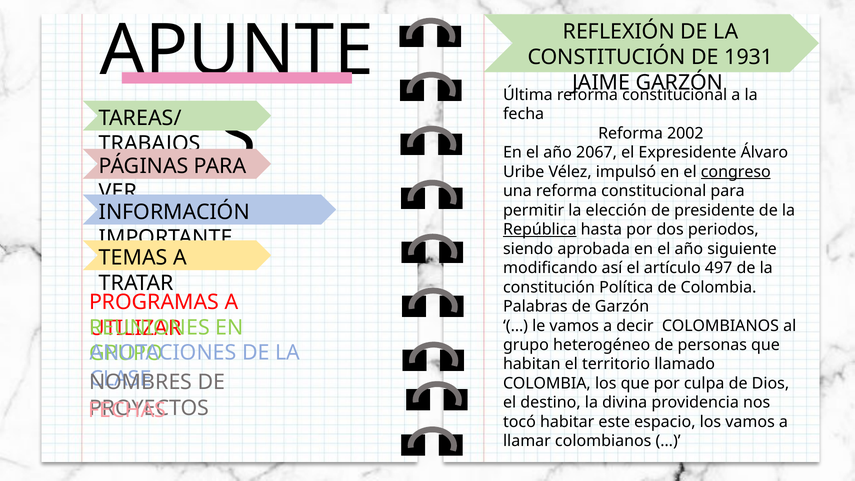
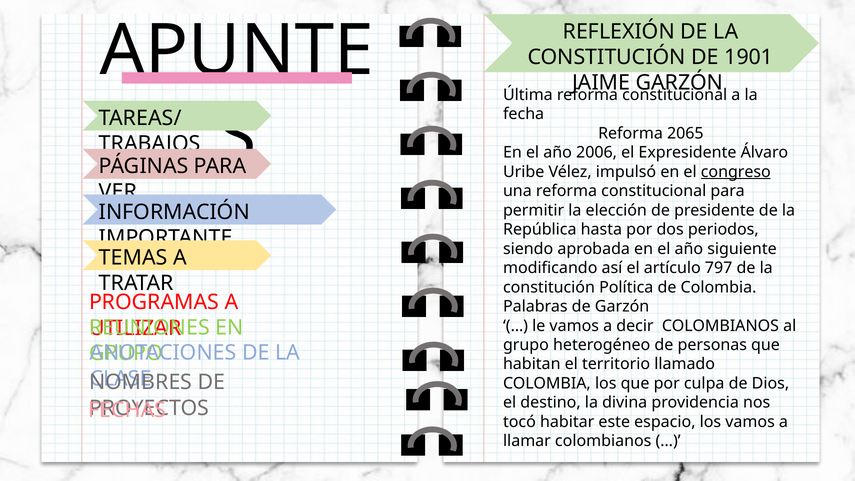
1931: 1931 -> 1901
2002: 2002 -> 2065
2067: 2067 -> 2006
República underline: present -> none
497: 497 -> 797
